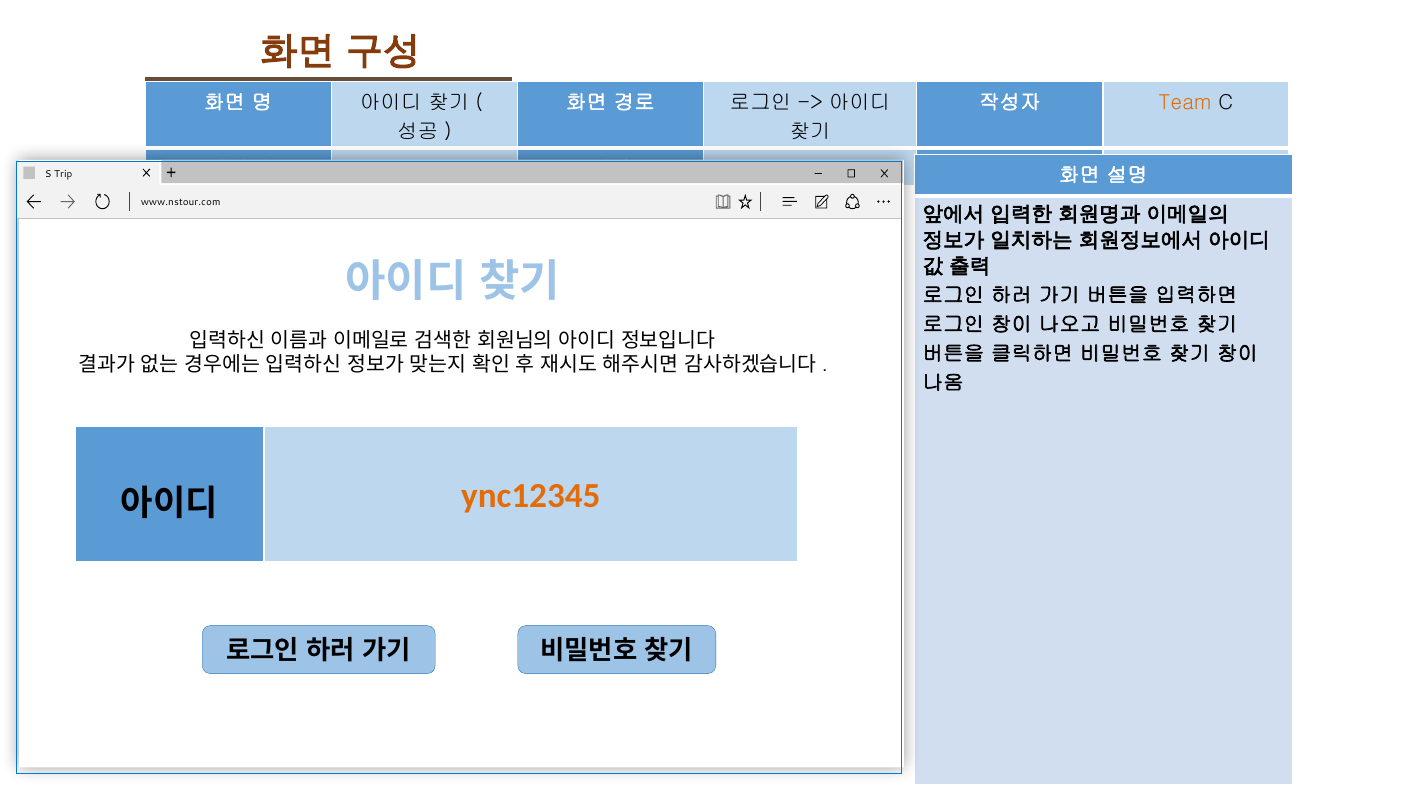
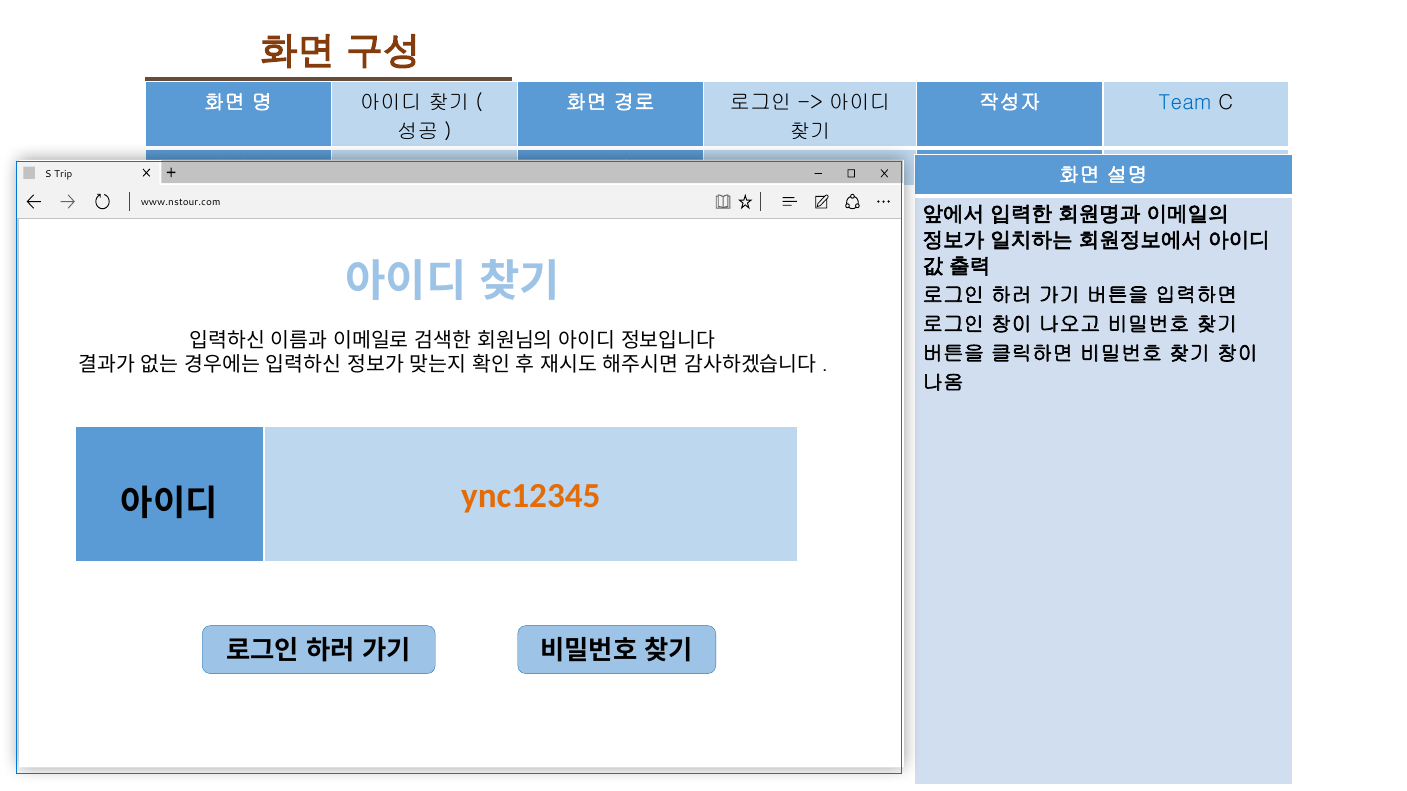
Team colour: orange -> blue
